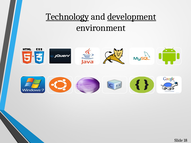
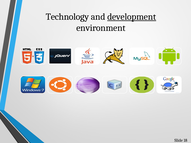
Technology underline: present -> none
